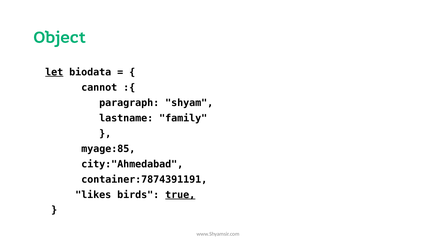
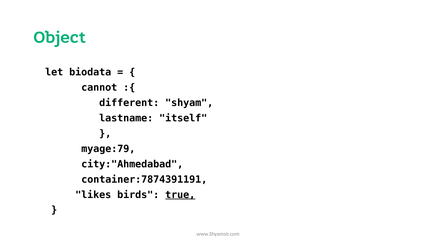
let underline: present -> none
paragraph: paragraph -> different
family: family -> itself
myage:85: myage:85 -> myage:79
